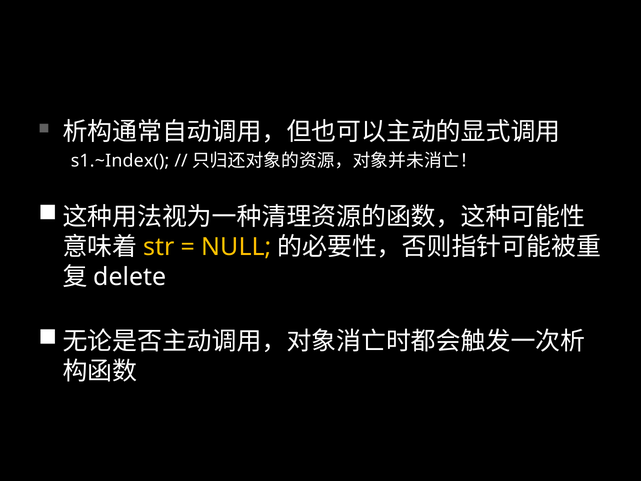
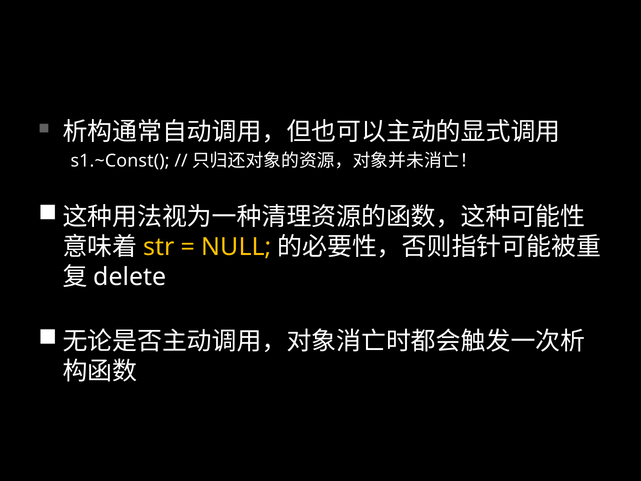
s1.~Index(: s1.~Index( -> s1.~Const(
